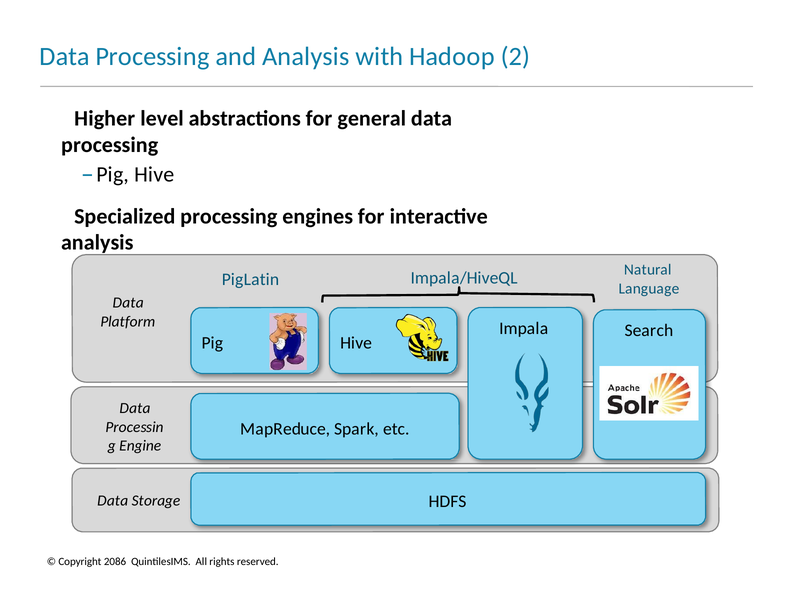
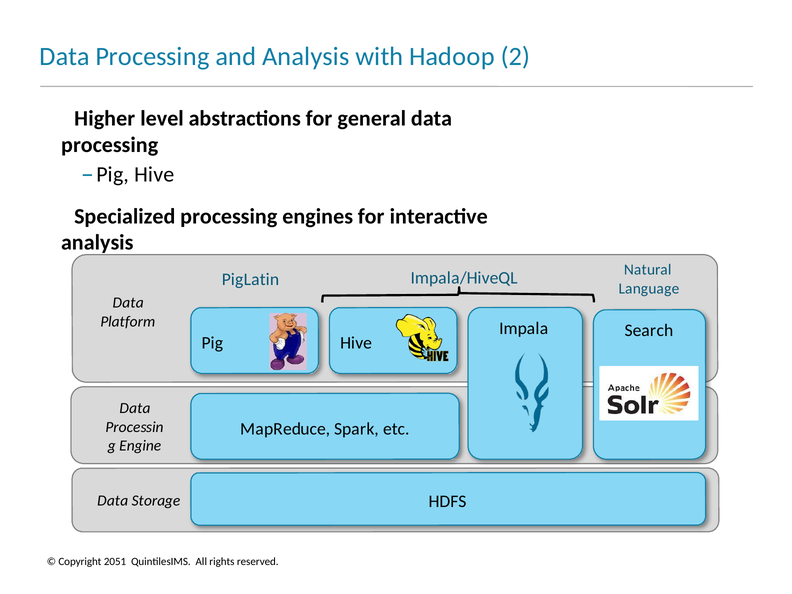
2086: 2086 -> 2051
